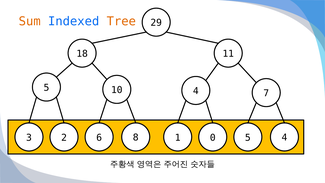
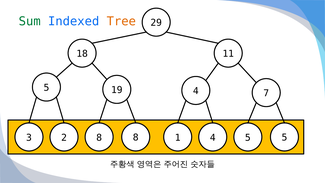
Sum colour: orange -> green
10: 10 -> 19
2 6: 6 -> 8
1 0: 0 -> 4
5 4: 4 -> 5
